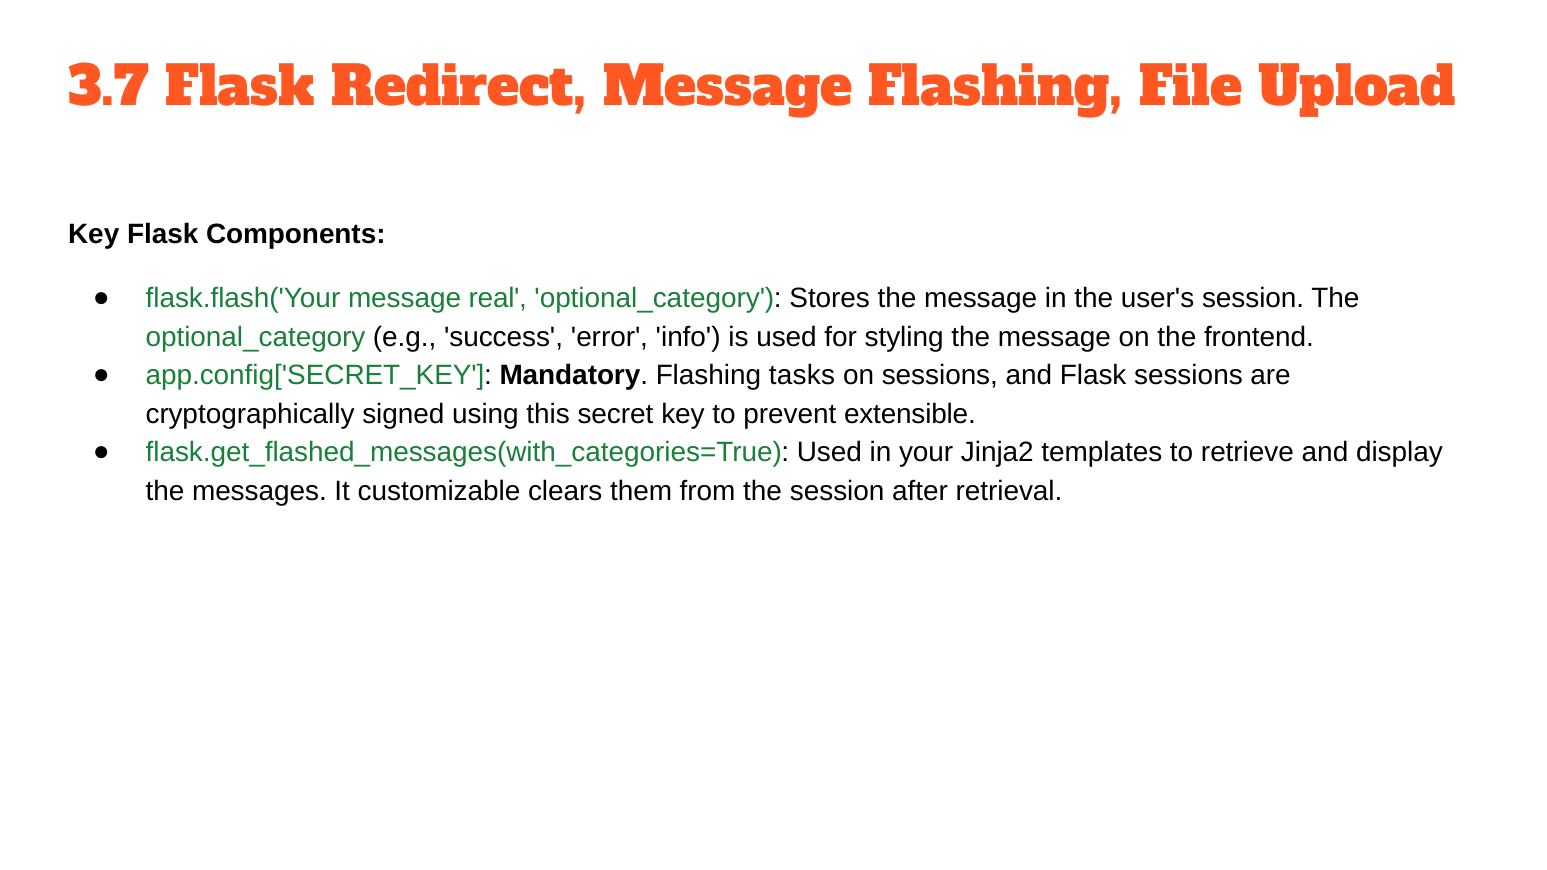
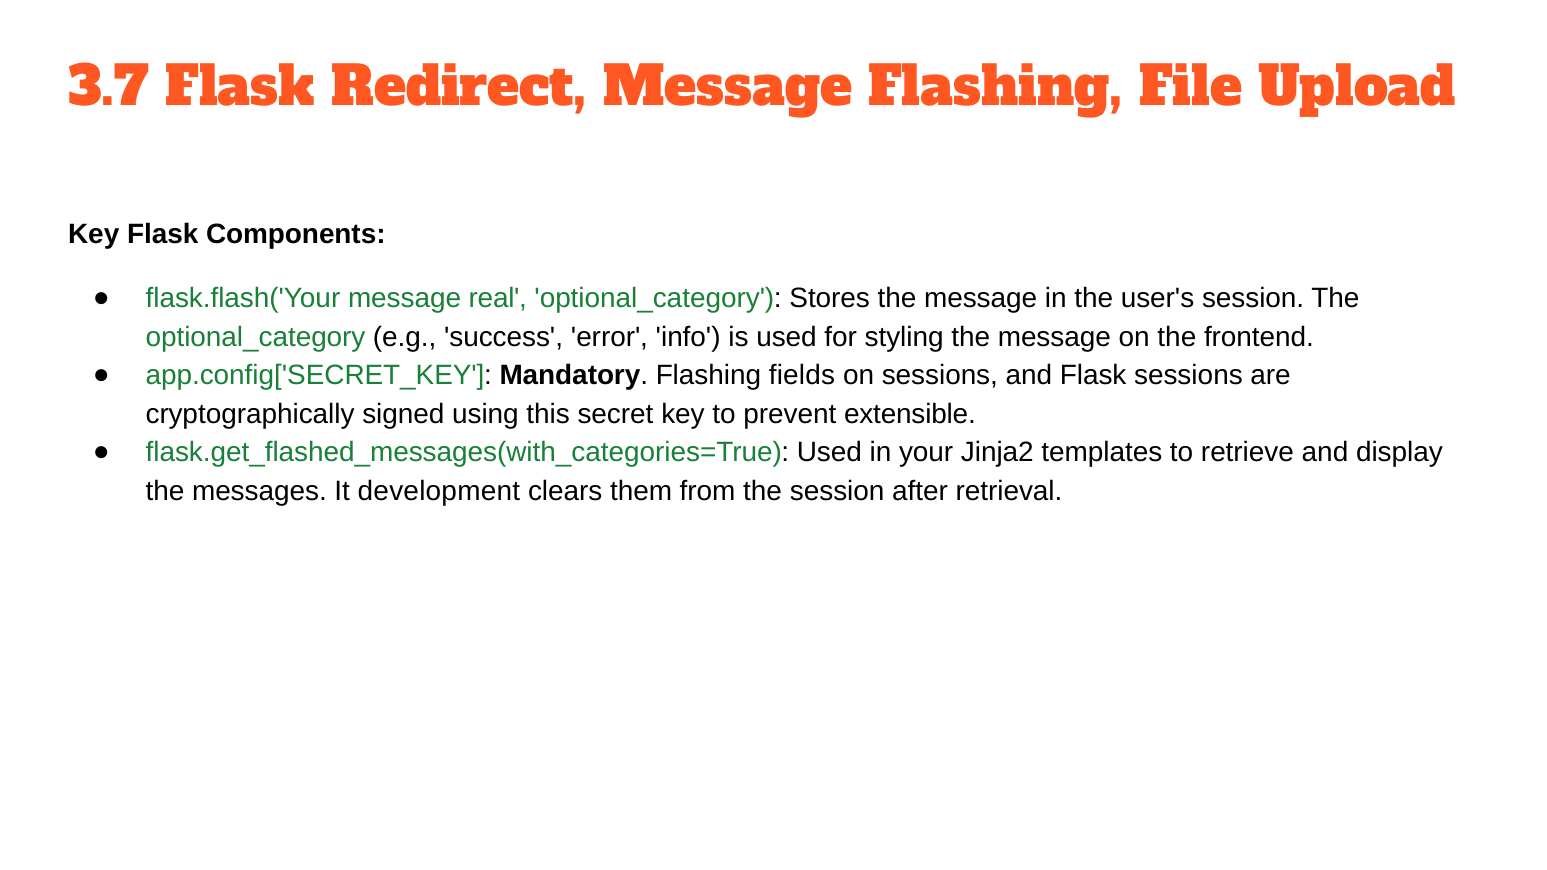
tasks: tasks -> fields
customizable: customizable -> development
